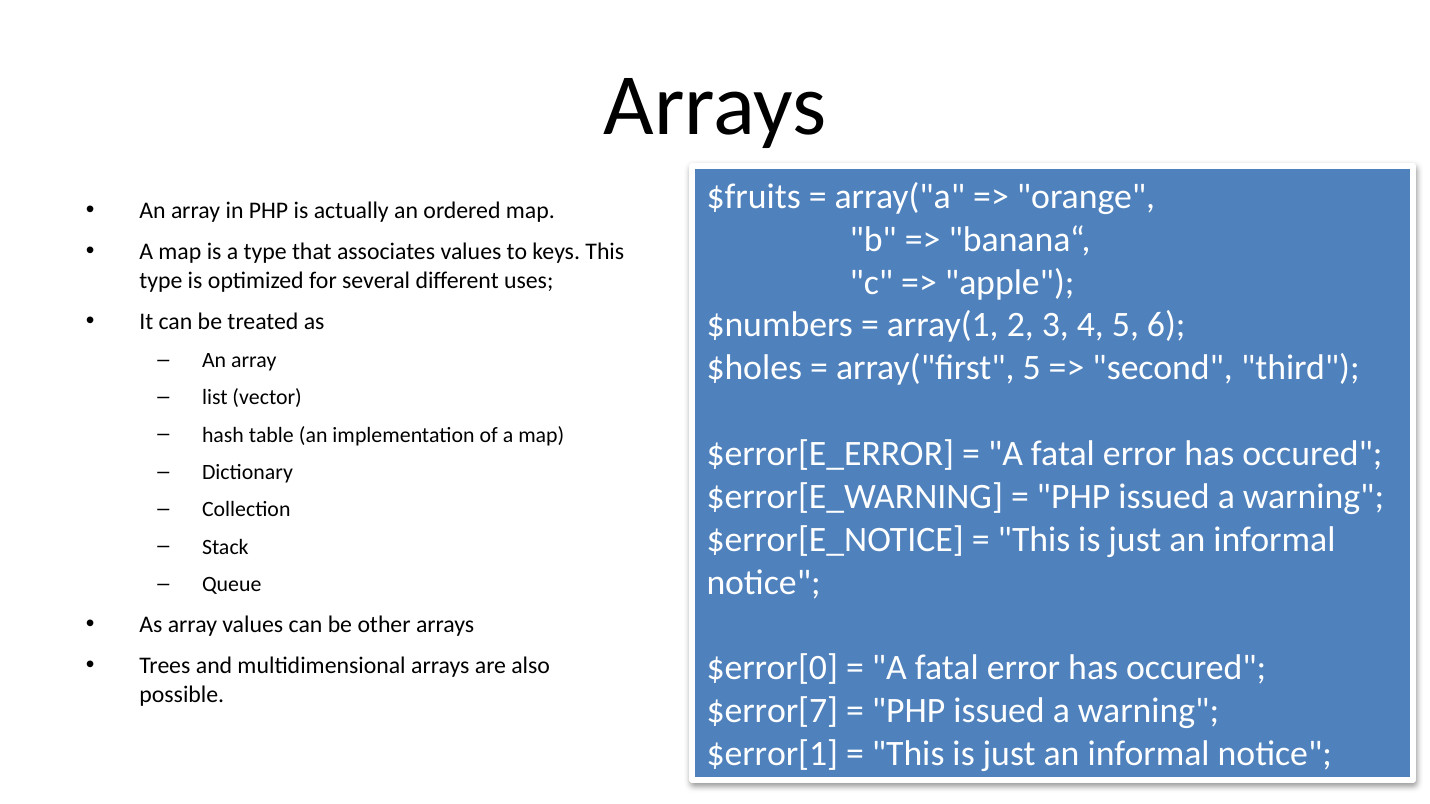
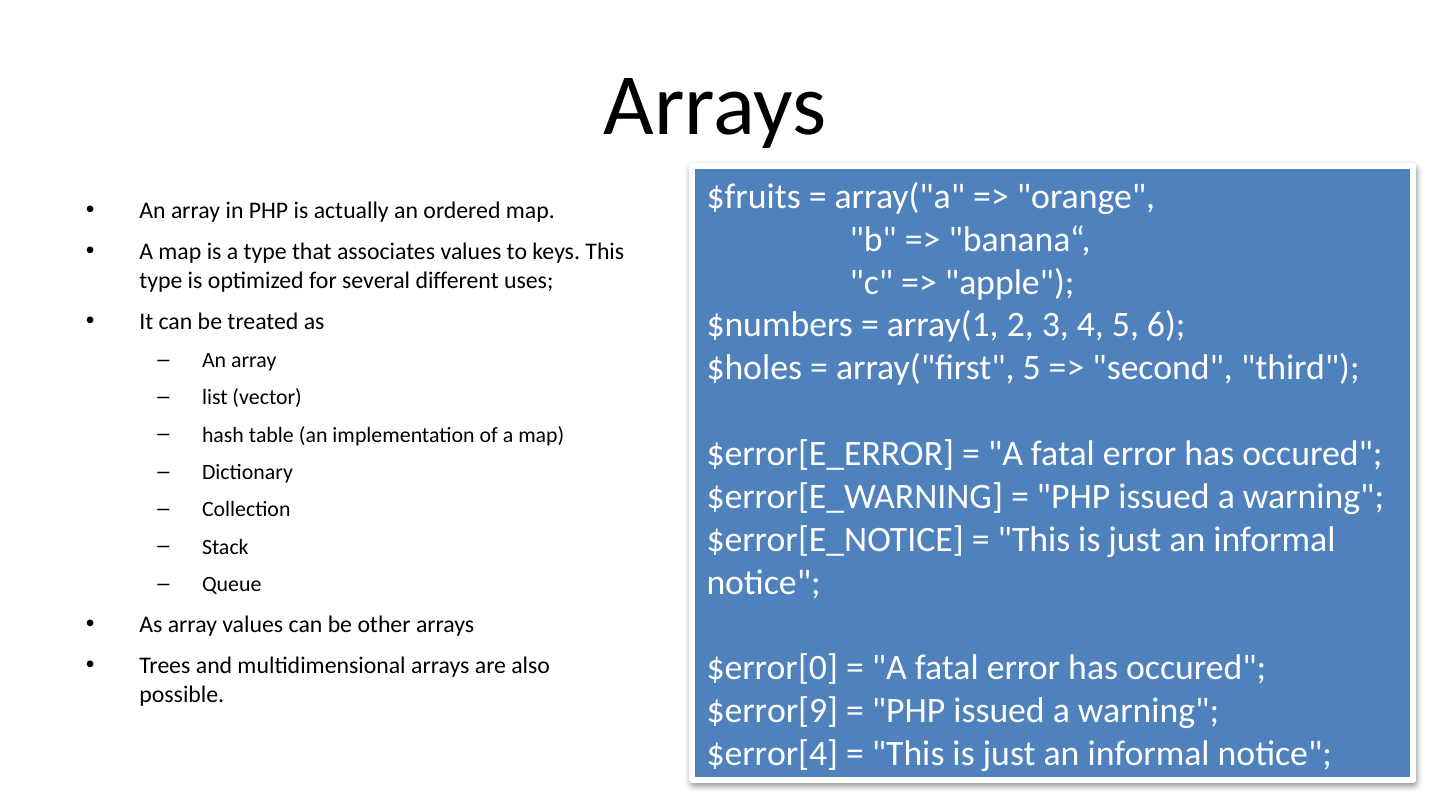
$error[7: $error[7 -> $error[9
$error[1: $error[1 -> $error[4
